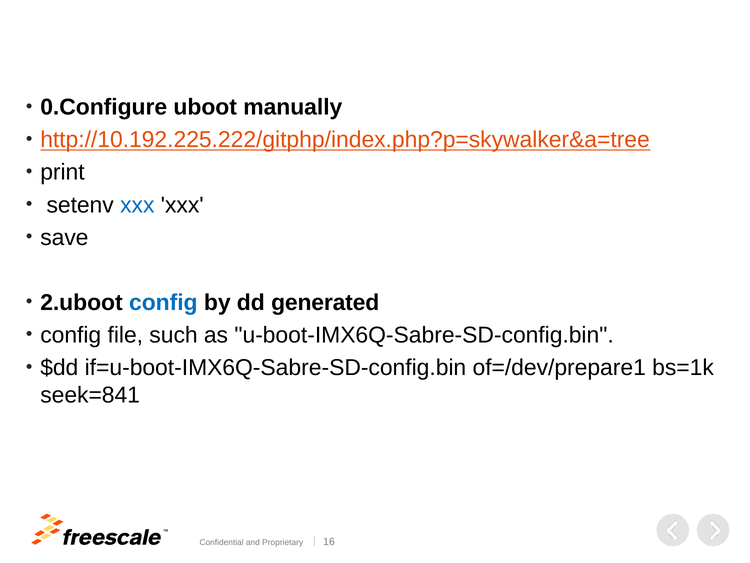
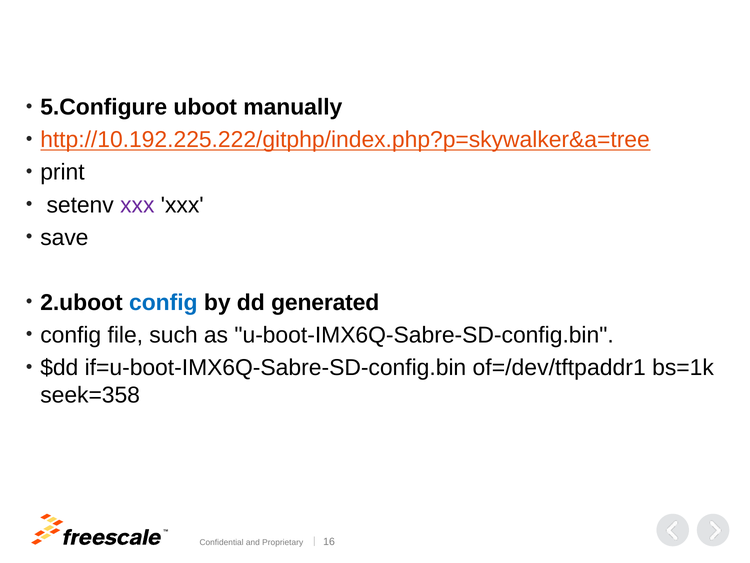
0.Configure: 0.Configure -> 5.Configure
xxx at (137, 205) colour: blue -> purple
of=/dev/prepare1: of=/dev/prepare1 -> of=/dev/tftpaddr1
seek=841: seek=841 -> seek=358
